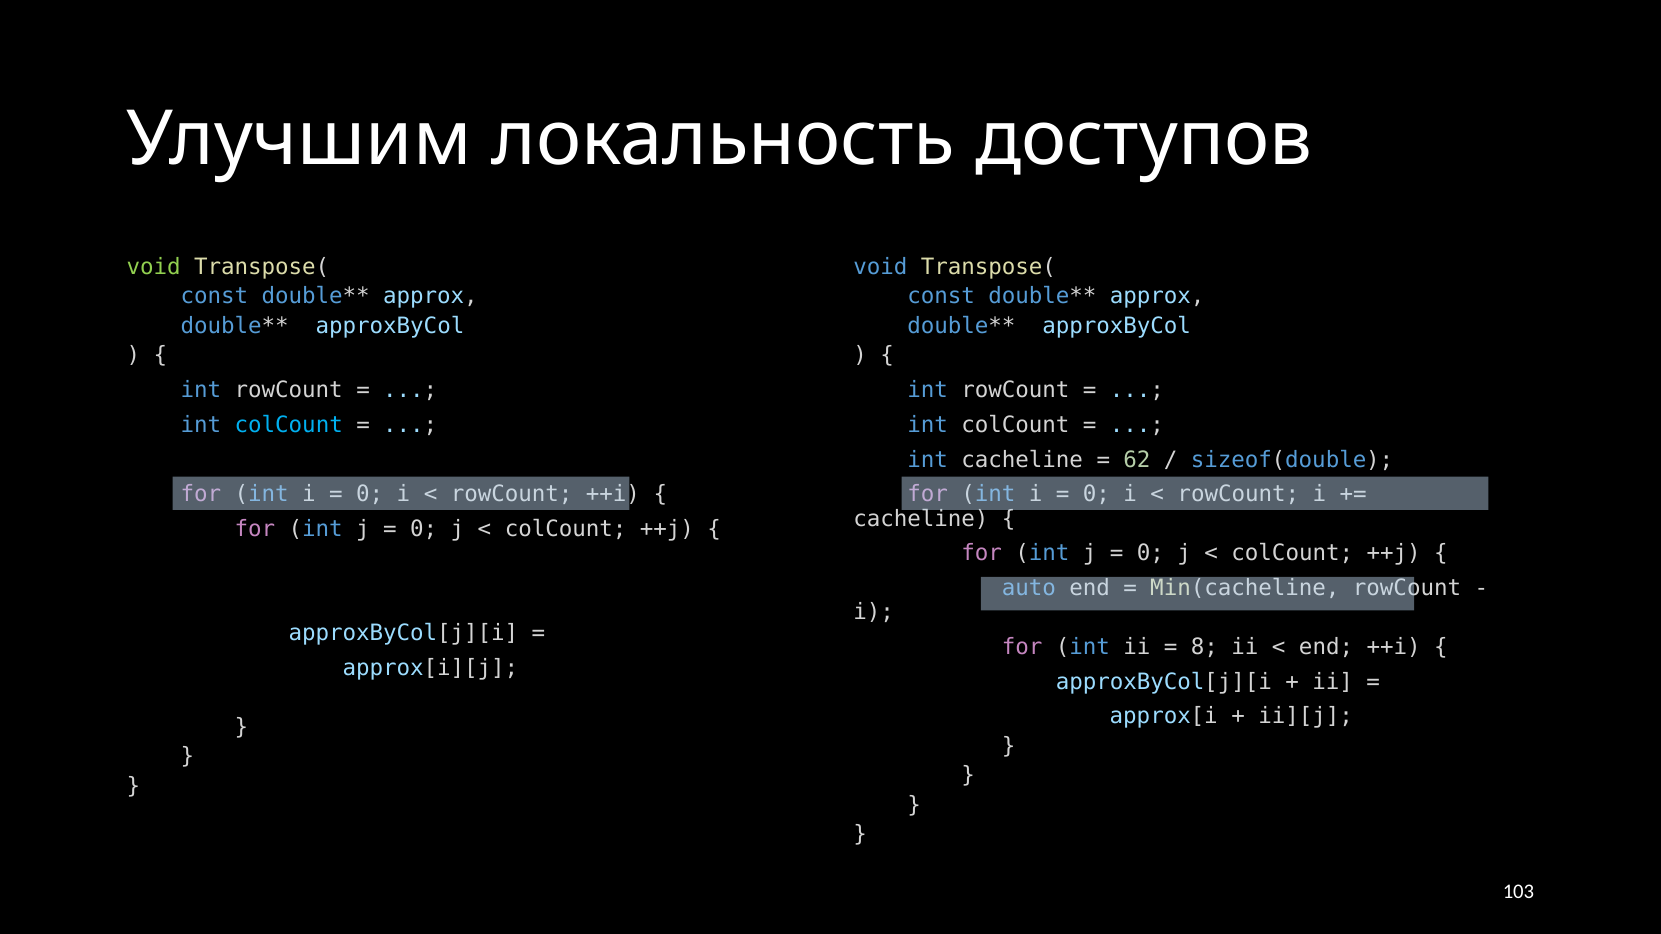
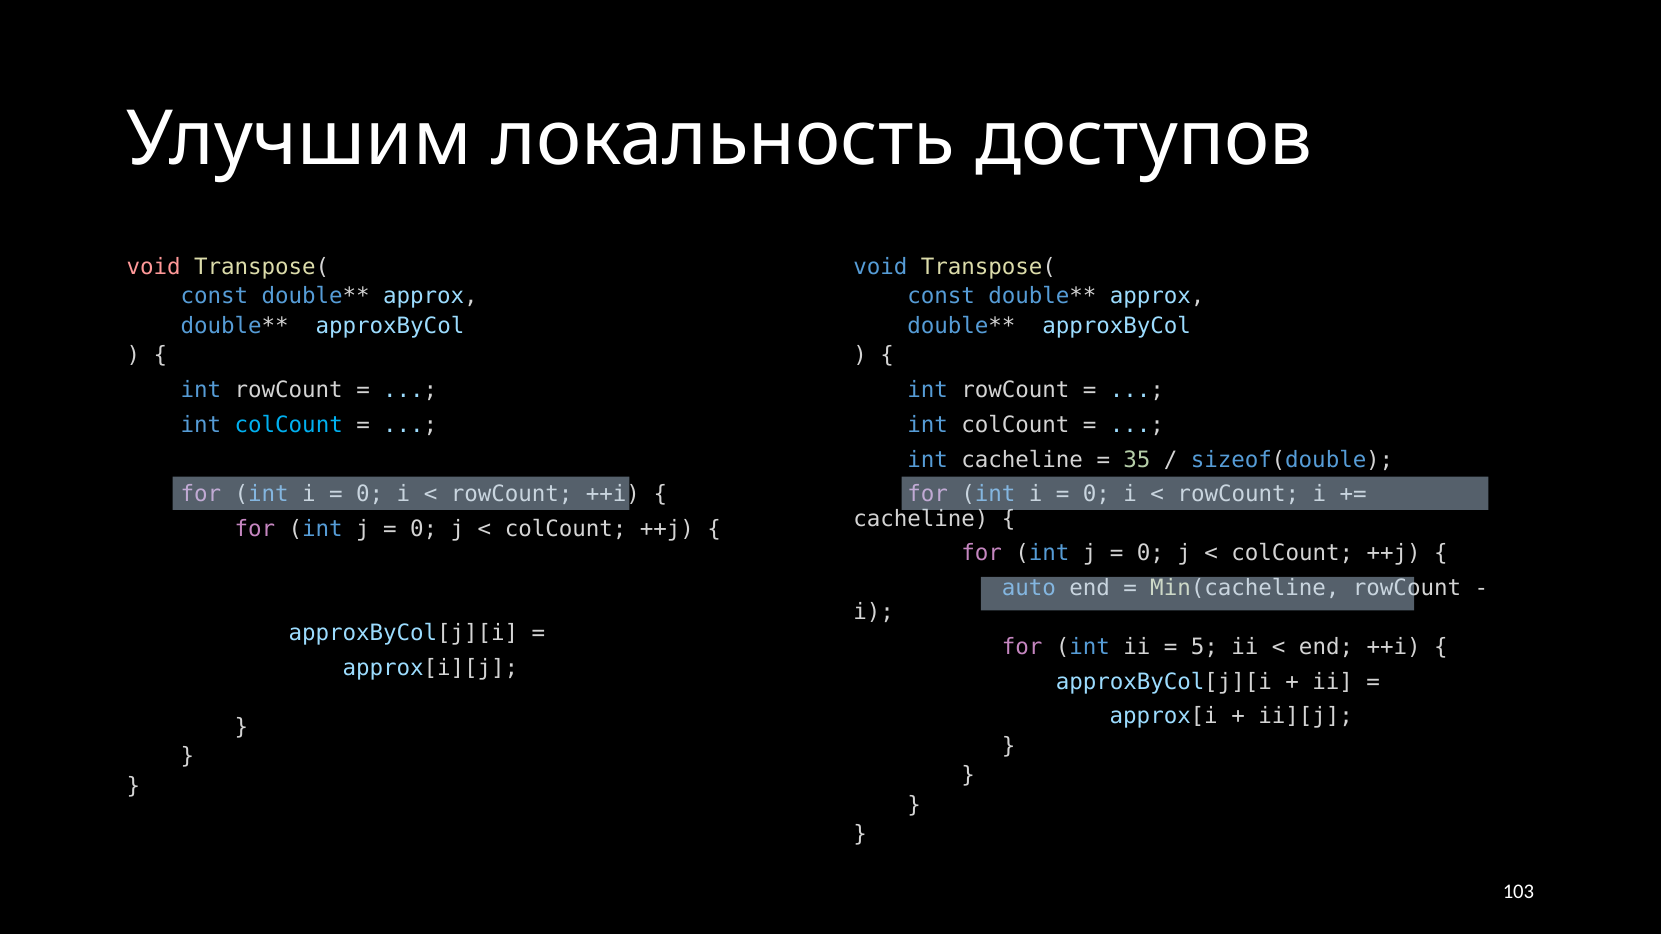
void at (154, 267) colour: light green -> pink
62: 62 -> 35
8: 8 -> 5
